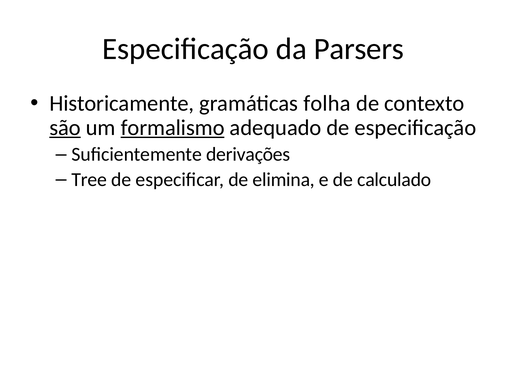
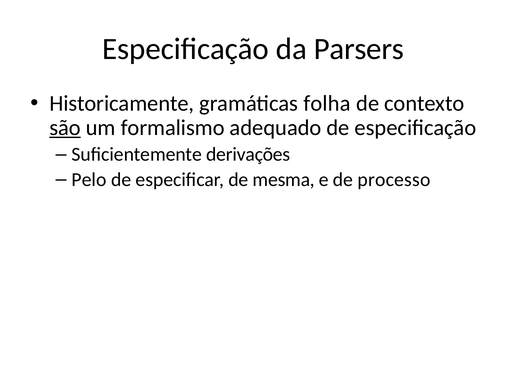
formalismo underline: present -> none
Tree: Tree -> Pelo
elimina: elimina -> mesma
calculado: calculado -> processo
